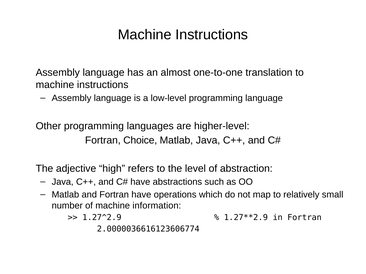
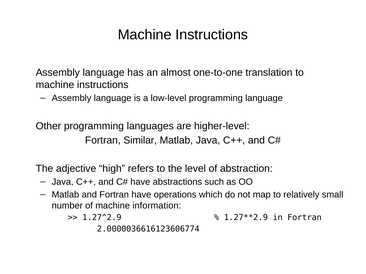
Choice: Choice -> Similar
